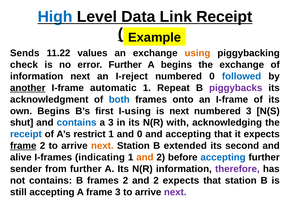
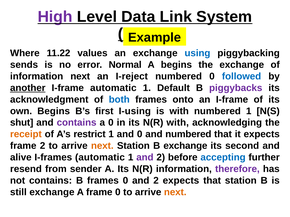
High colour: blue -> purple
Link Receipt: Receipt -> System
Sends: Sends -> Where
using colour: orange -> blue
check: check -> sends
error Further: Further -> Normal
Repeat: Repeat -> Default
is next: next -> with
numbered 3: 3 -> 1
contains at (77, 123) colour: blue -> purple
a 3: 3 -> 0
receipt at (26, 134) colour: blue -> orange
and accepting: accepting -> numbered
frame at (23, 146) underline: present -> none
B extended: extended -> exchange
I-frames indicating: indicating -> automatic
and at (145, 158) colour: orange -> purple
sender: sender -> resend
from further: further -> sender
frames 2: 2 -> 0
still accepting: accepting -> exchange
frame 3: 3 -> 0
next at (175, 192) colour: purple -> orange
